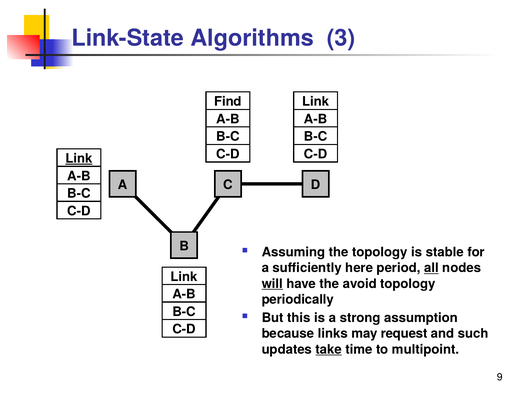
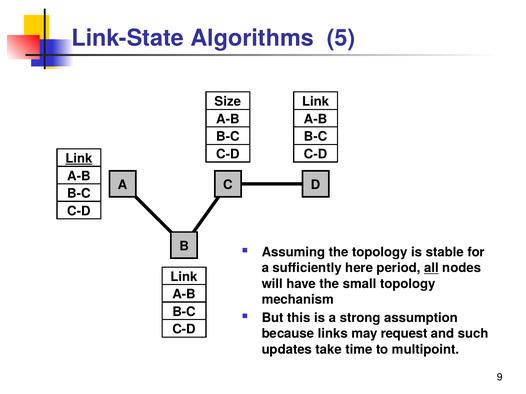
3: 3 -> 5
Find: Find -> Size
will underline: present -> none
avoid: avoid -> small
periodically: periodically -> mechanism
take underline: present -> none
